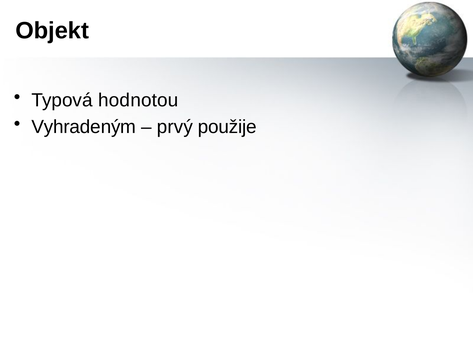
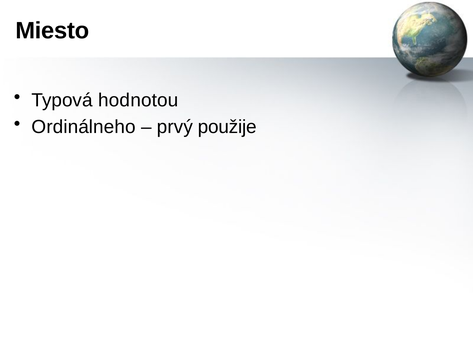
Objekt: Objekt -> Miesto
Vyhradeným: Vyhradeným -> Ordinálneho
